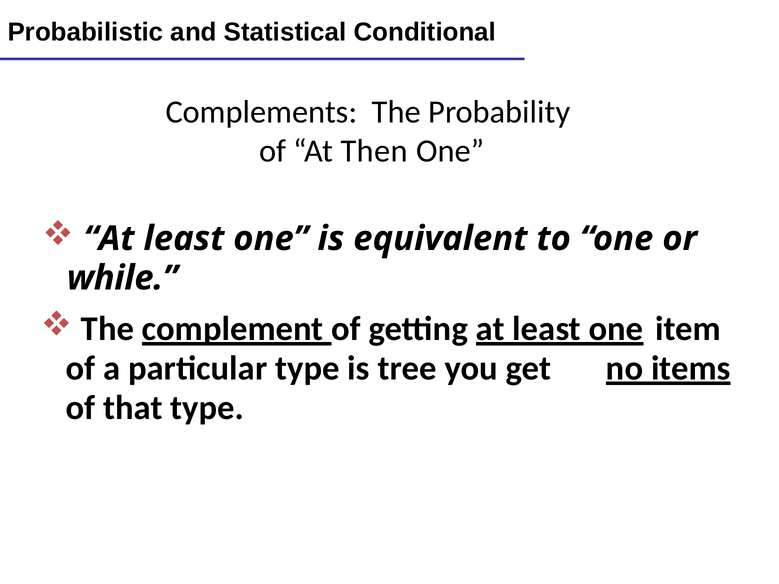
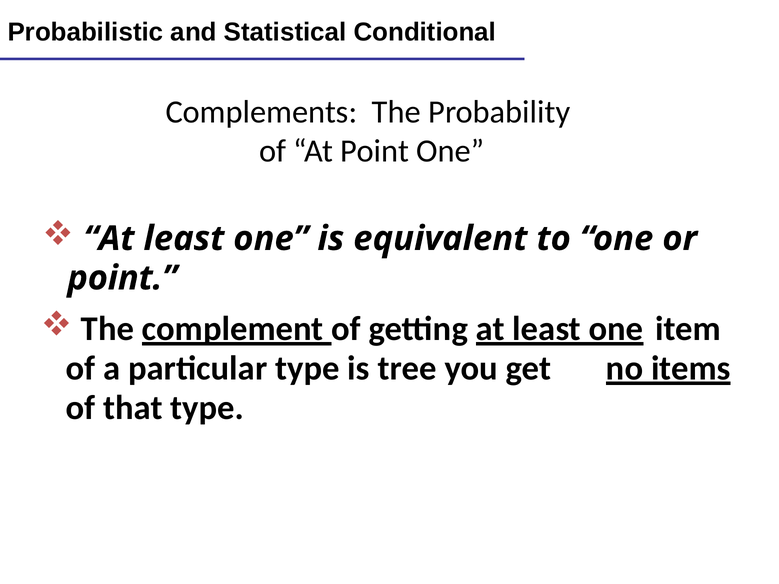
At Then: Then -> Point
while at (122, 278): while -> point
